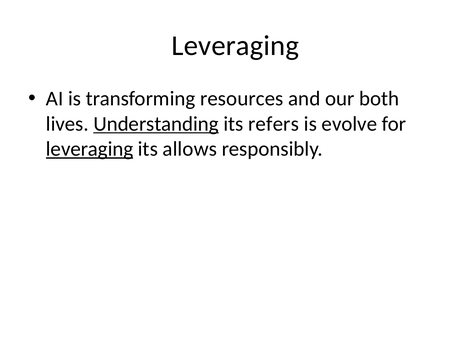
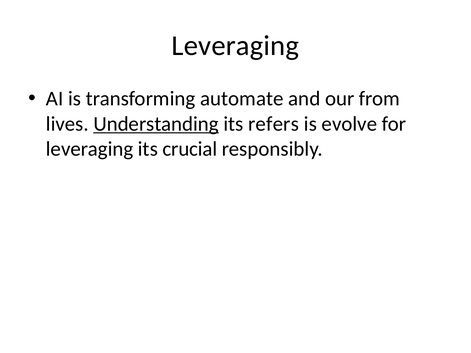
resources: resources -> automate
both: both -> from
leveraging at (90, 149) underline: present -> none
allows: allows -> crucial
